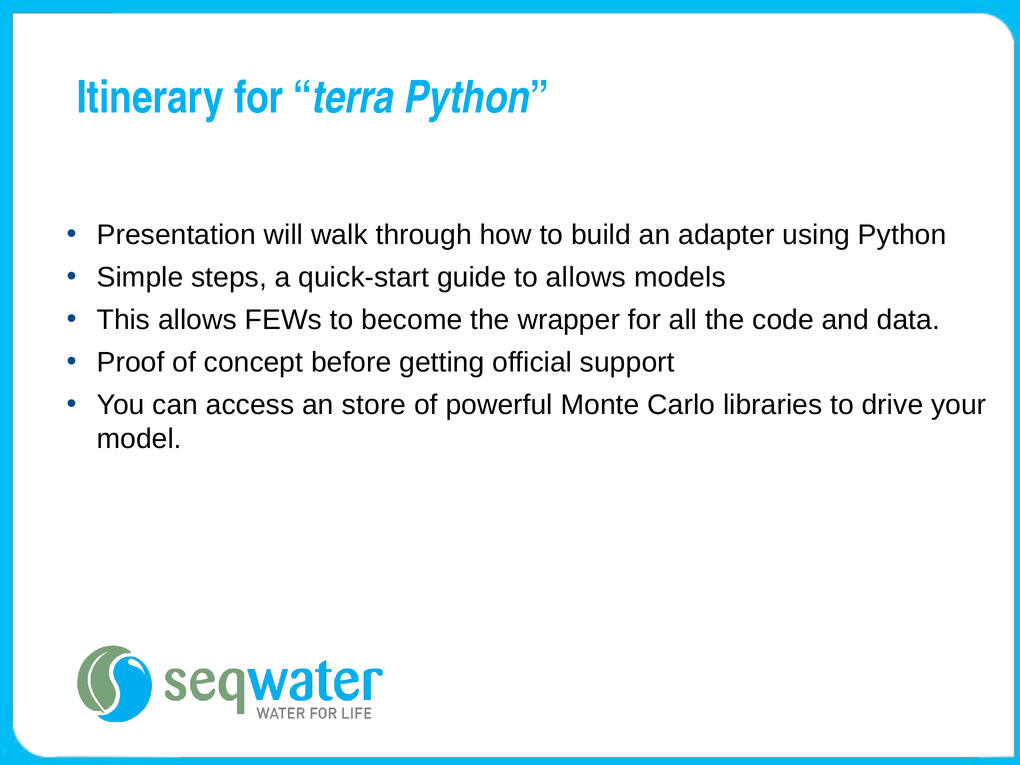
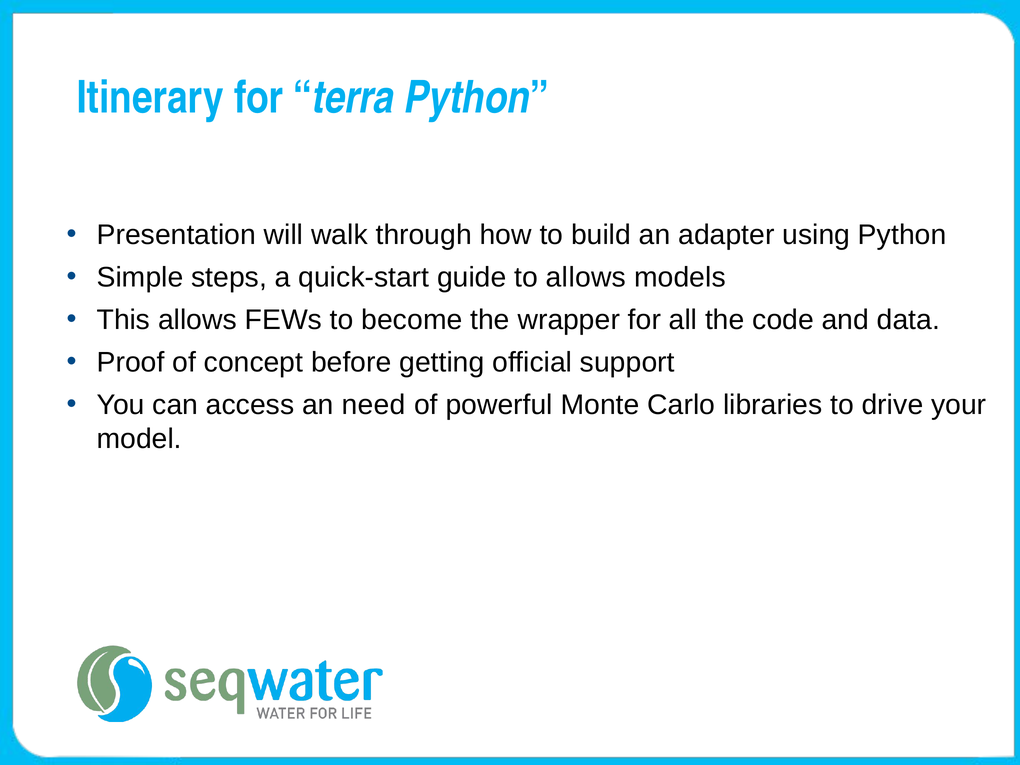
store: store -> need
